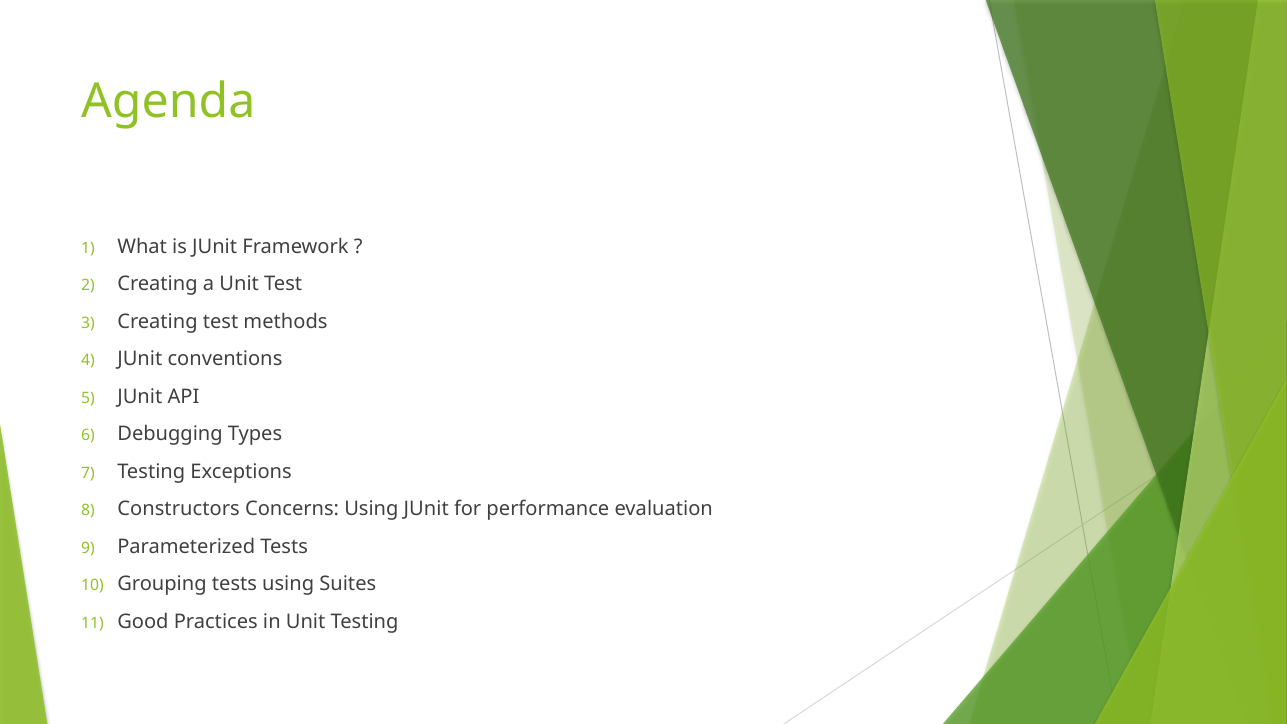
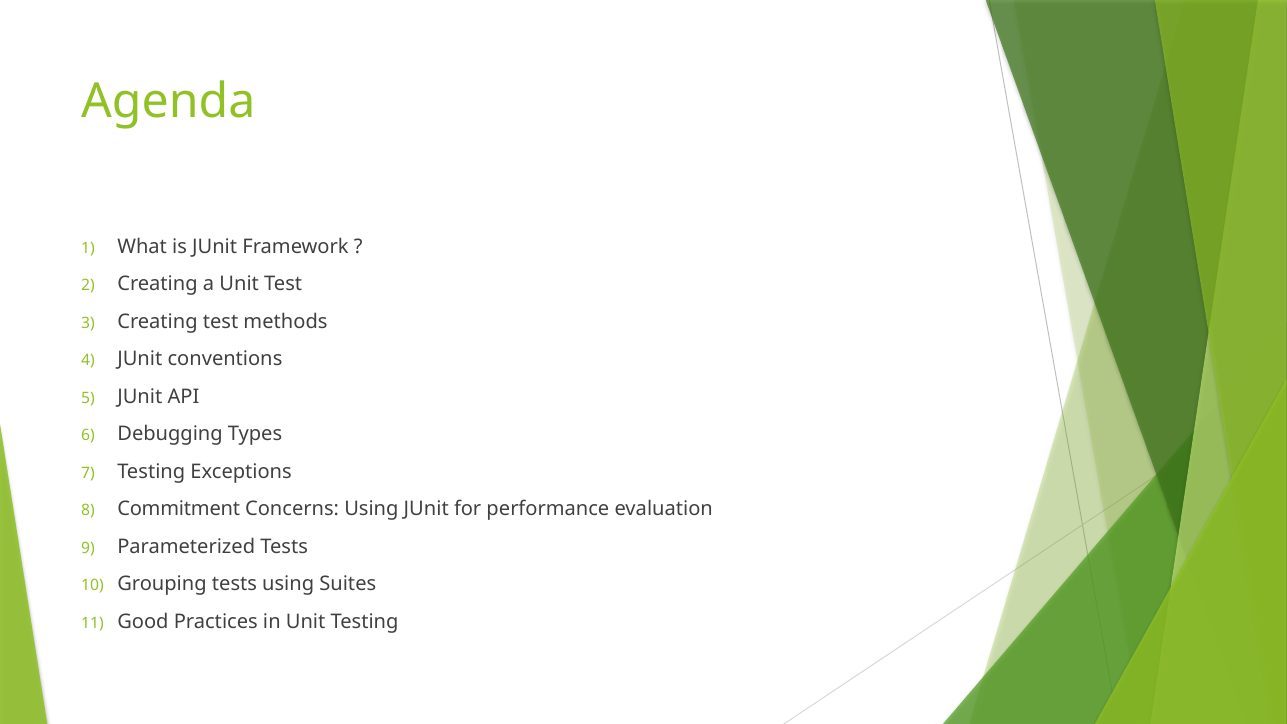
Constructors: Constructors -> Commitment
